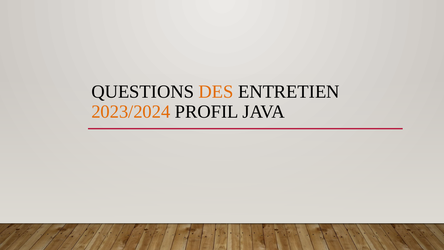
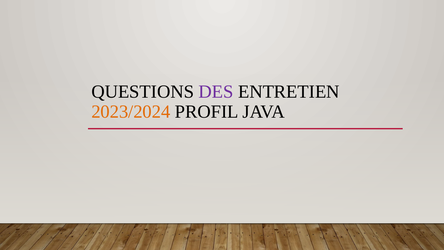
DES colour: orange -> purple
